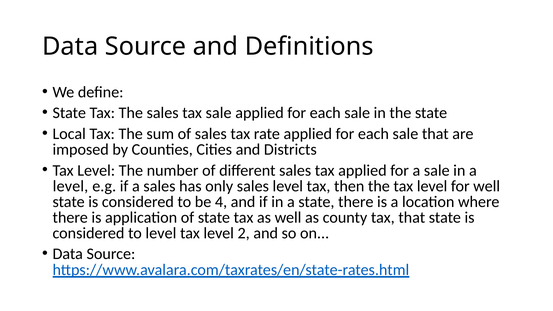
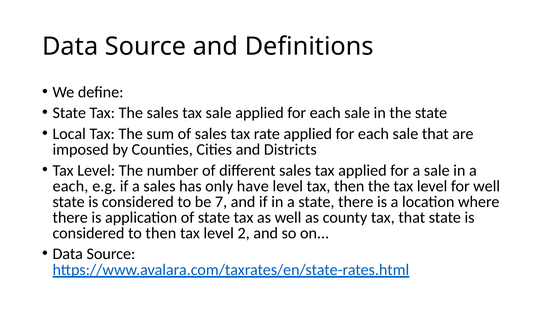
level at (71, 186): level -> each
only sales: sales -> have
4: 4 -> 7
to level: level -> then
